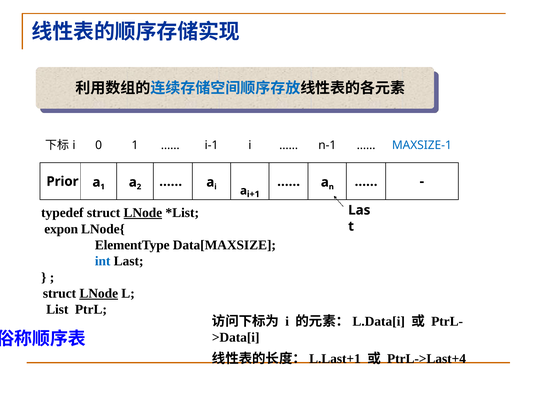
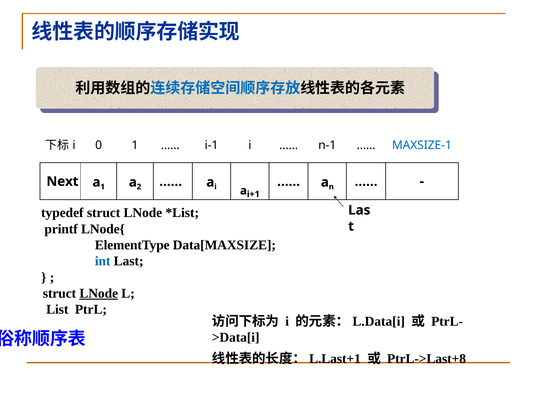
Prior: Prior -> Next
LNode at (143, 213) underline: present -> none
expon: expon -> printf
PtrL->Last+4: PtrL->Last+4 -> PtrL->Last+8
